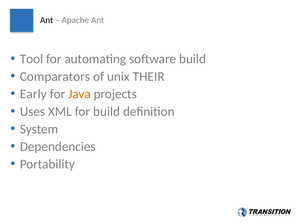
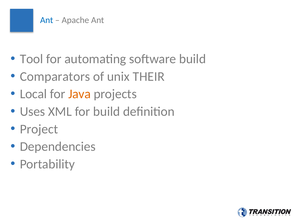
Ant at (47, 20) colour: black -> blue
Early: Early -> Local
System: System -> Project
